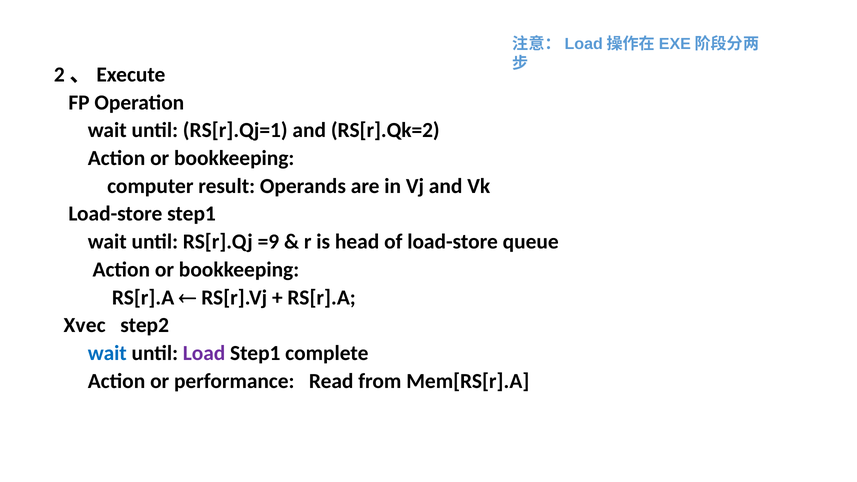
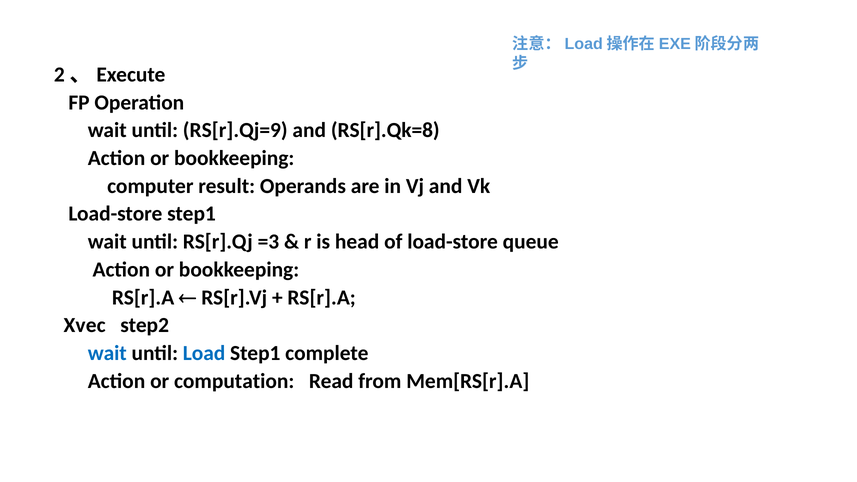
RS[r].Qj=1: RS[r].Qj=1 -> RS[r].Qj=9
RS[r].Qk=2: RS[r].Qk=2 -> RS[r].Qk=8
=9: =9 -> =3
Load colour: purple -> blue
performance: performance -> computation
